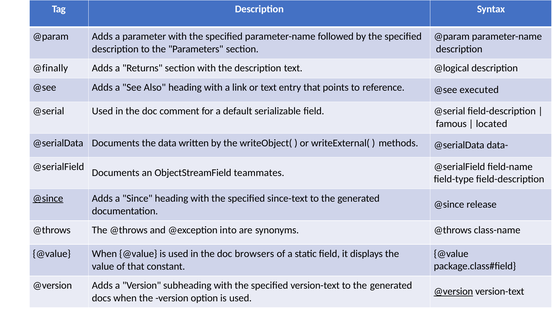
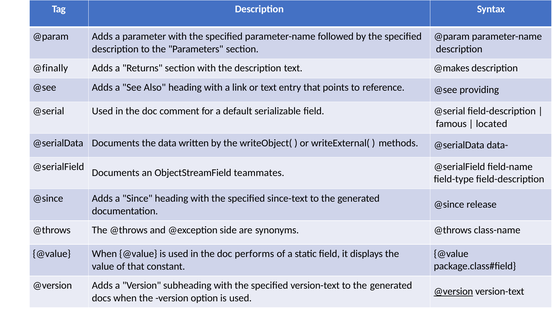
@logical: @logical -> @makes
executed: executed -> providing
@since at (48, 199) underline: present -> none
into: into -> side
browsers: browsers -> performs
